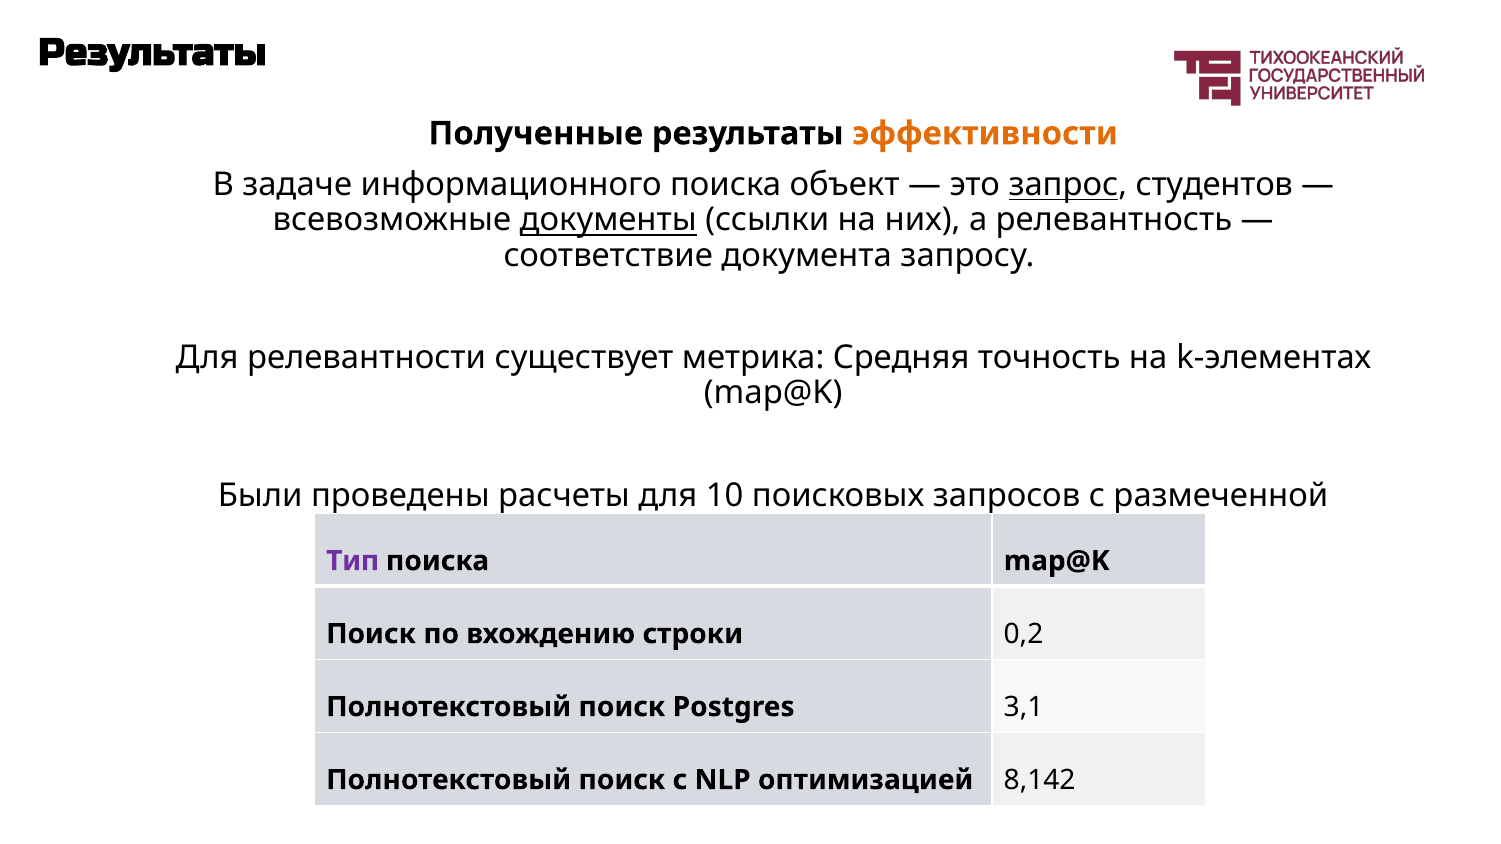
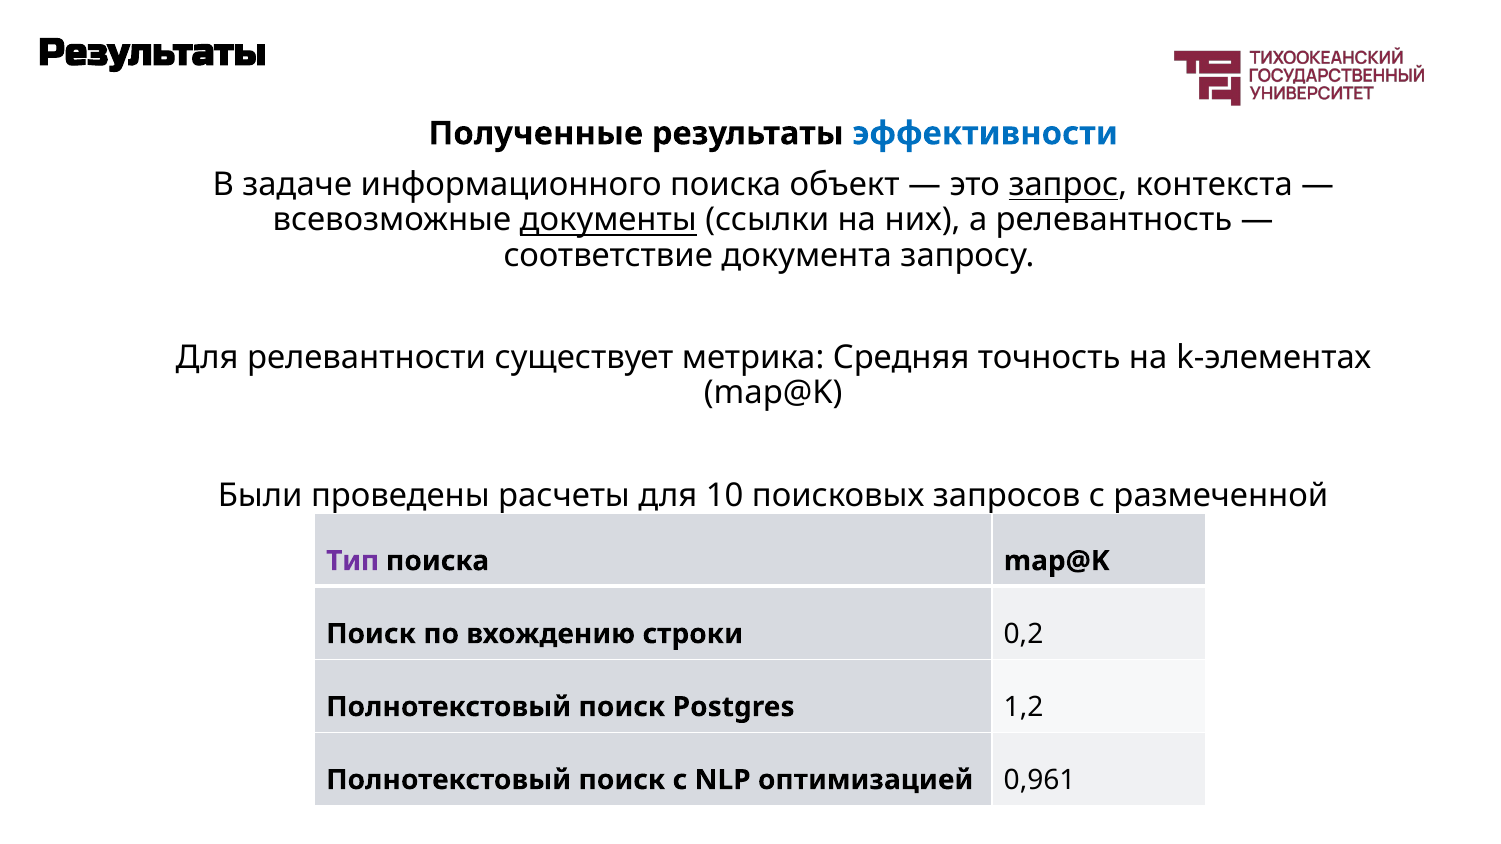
эффективности colour: orange -> blue
студентов: студентов -> контекста
3,1: 3,1 -> 1,2
8,142: 8,142 -> 0,961
